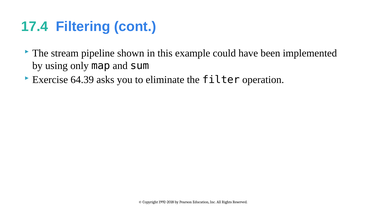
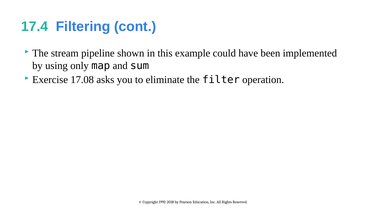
64.39: 64.39 -> 17.08
